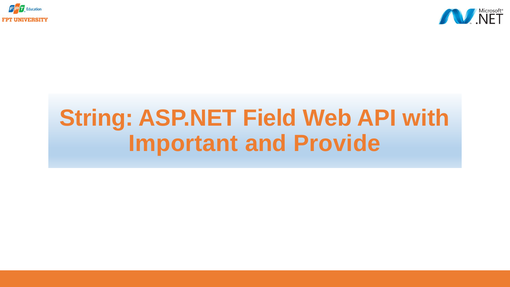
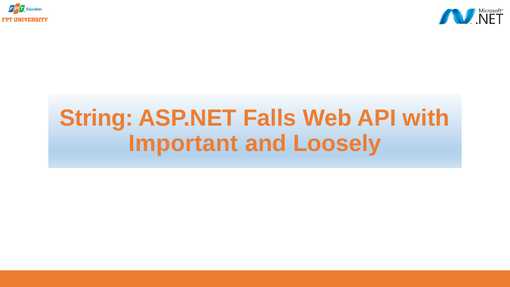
Field: Field -> Falls
Provide: Provide -> Loosely
